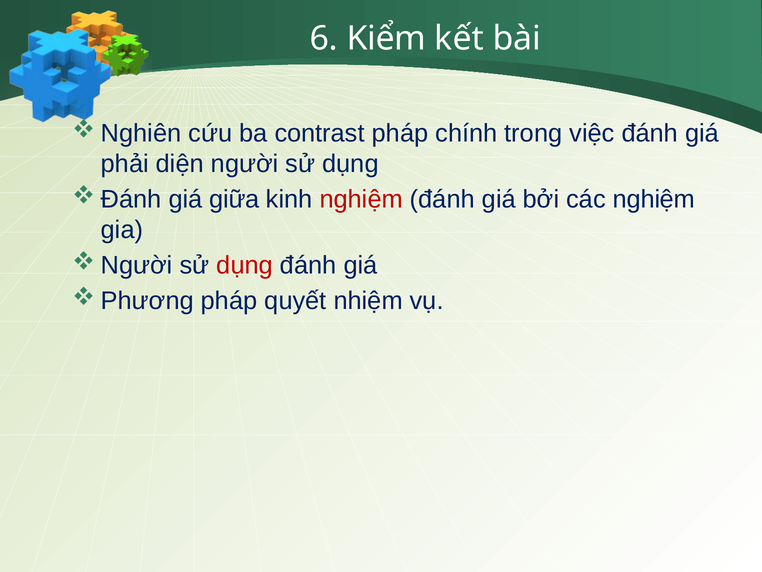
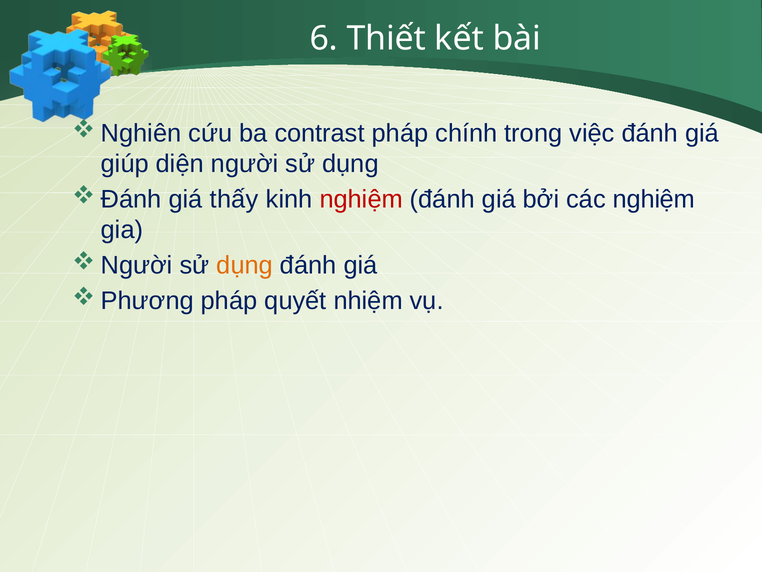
Kiểm: Kiểm -> Thiết
phải: phải -> giúp
giữa: giữa -> thấy
dụng at (245, 265) colour: red -> orange
